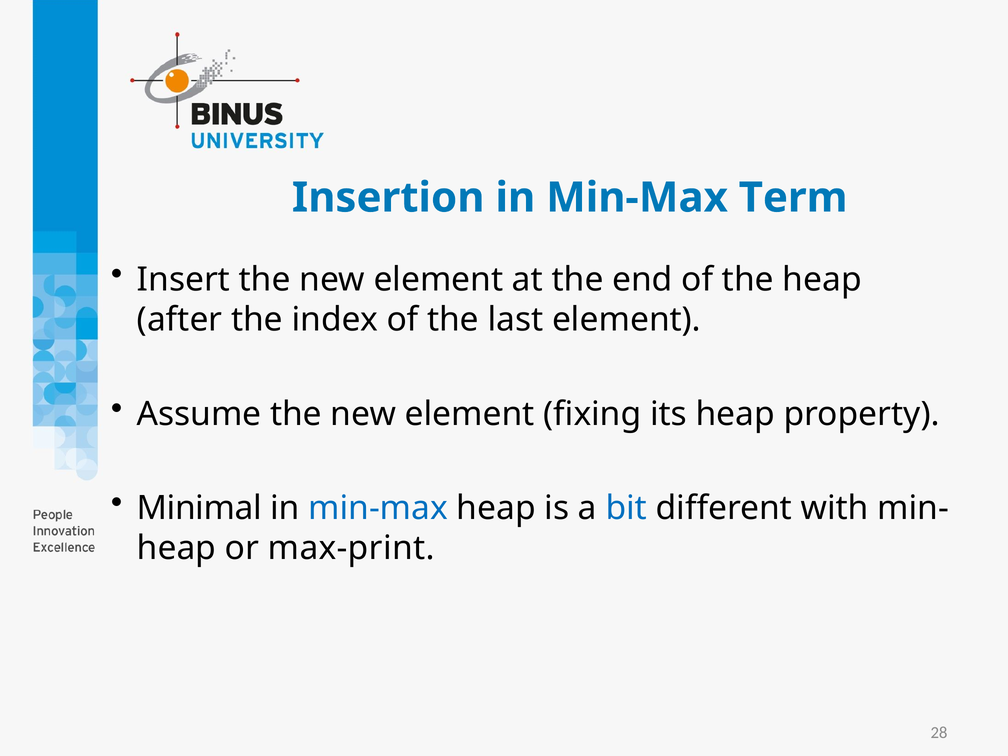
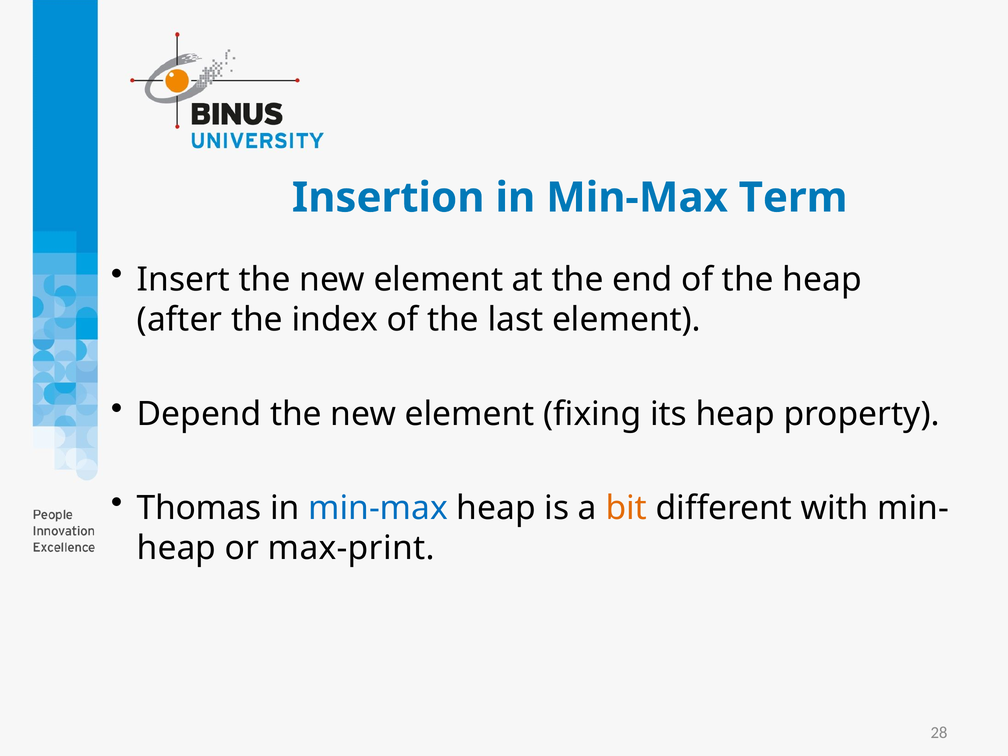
Assume: Assume -> Depend
Minimal: Minimal -> Thomas
bit colour: blue -> orange
